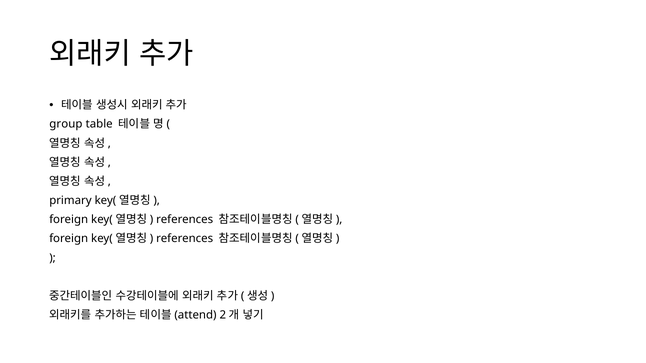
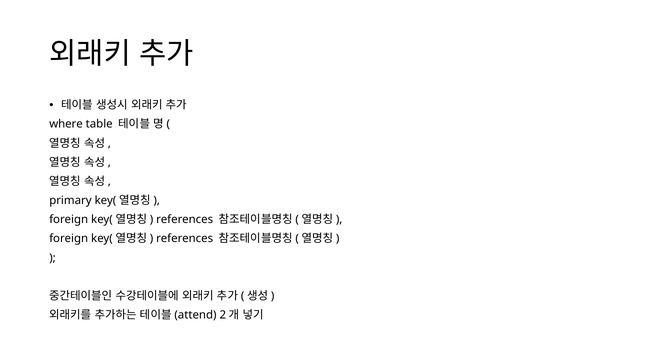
group: group -> where
